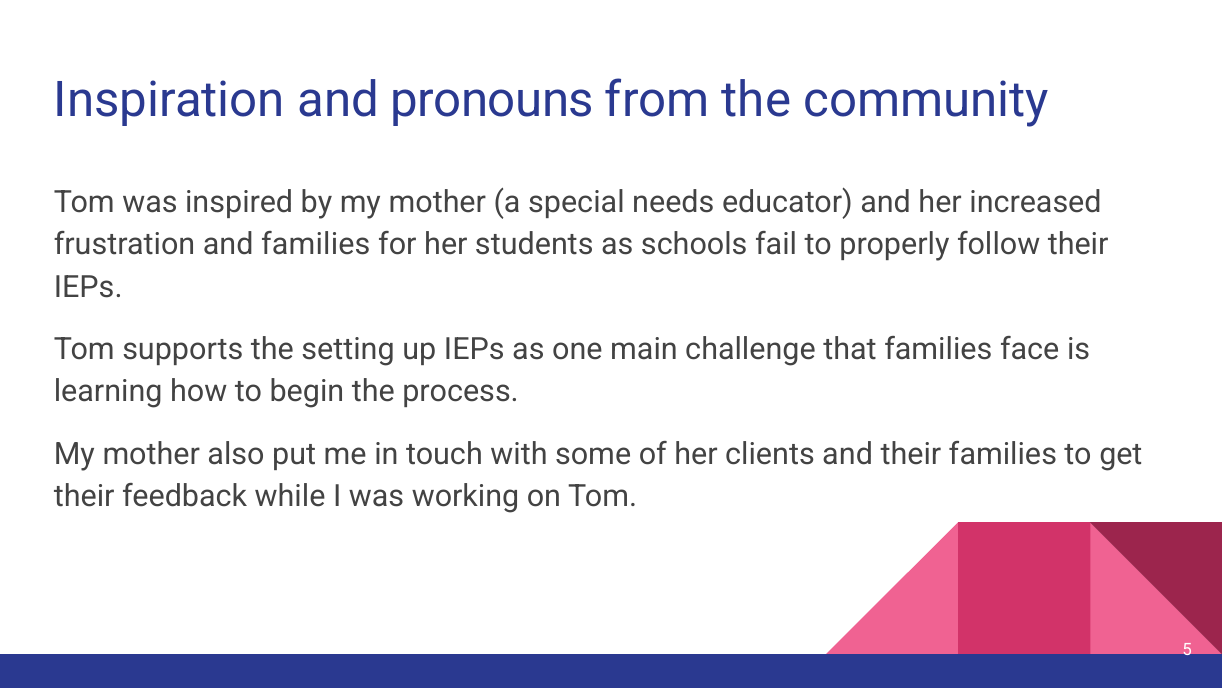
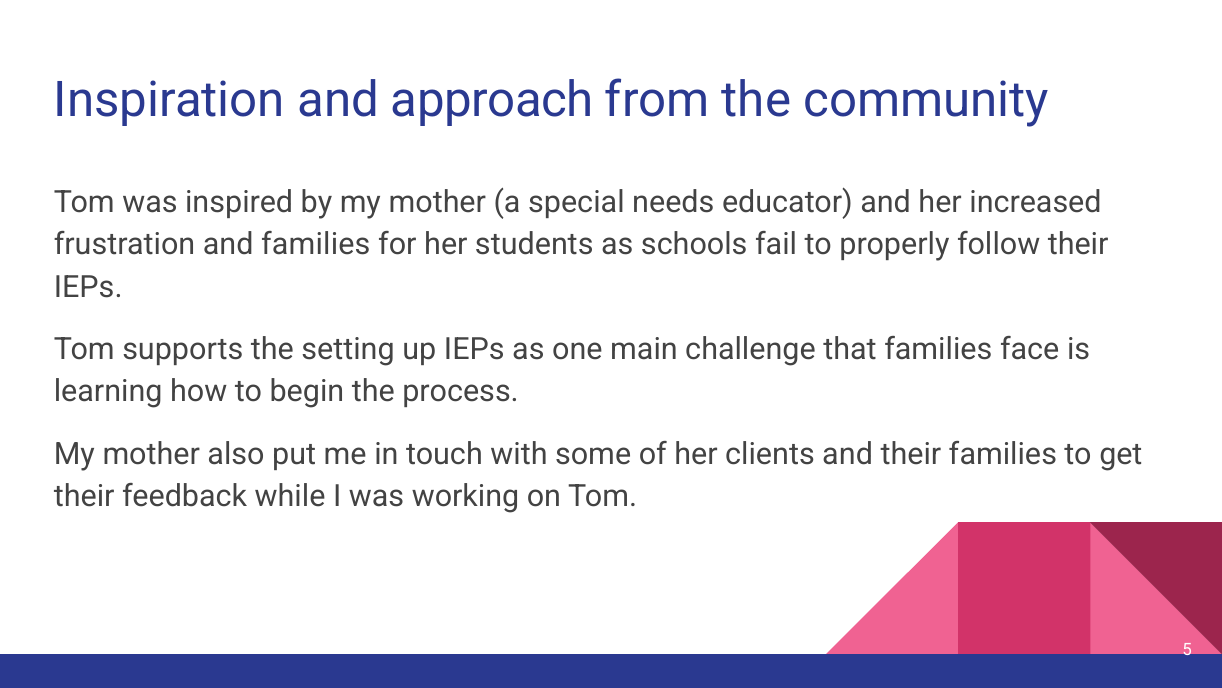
pronouns: pronouns -> approach
